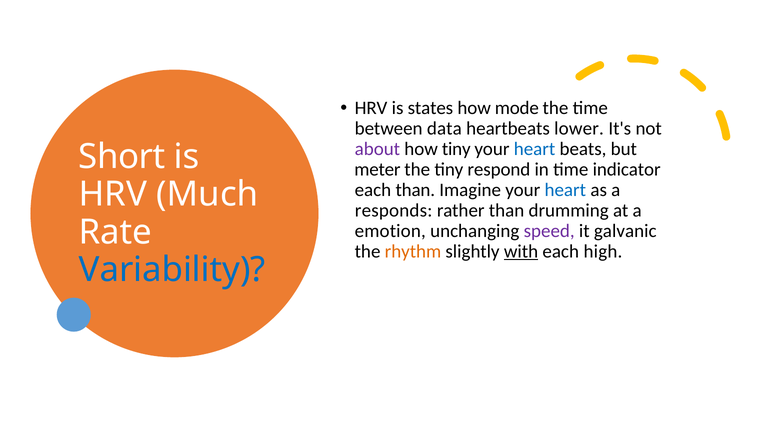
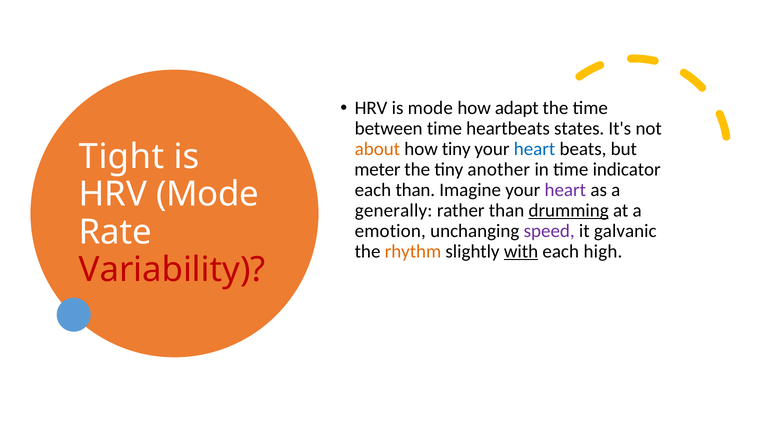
is states: states -> mode
mode: mode -> adapt
between data: data -> time
lower: lower -> states
about colour: purple -> orange
Short: Short -> Tight
respond: respond -> another
heart at (565, 190) colour: blue -> purple
HRV Much: Much -> Mode
responds: responds -> generally
drumming underline: none -> present
Variability colour: blue -> red
